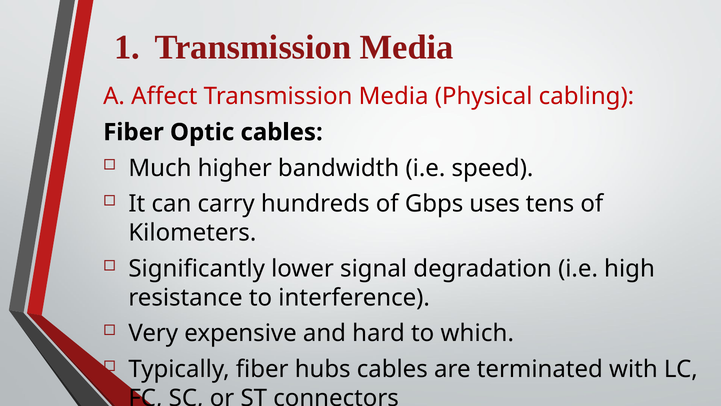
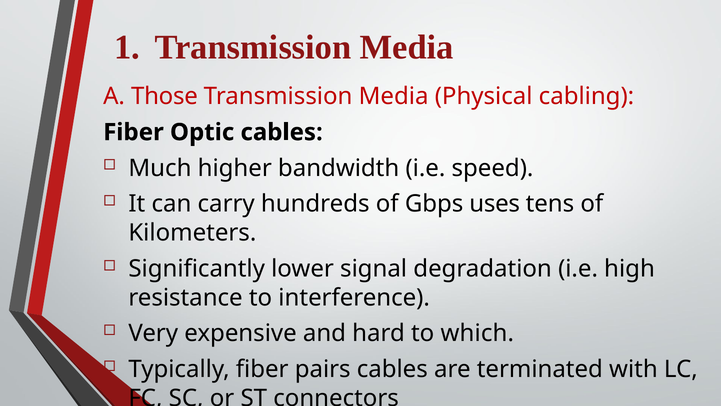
Affect: Affect -> Those
hubs: hubs -> pairs
